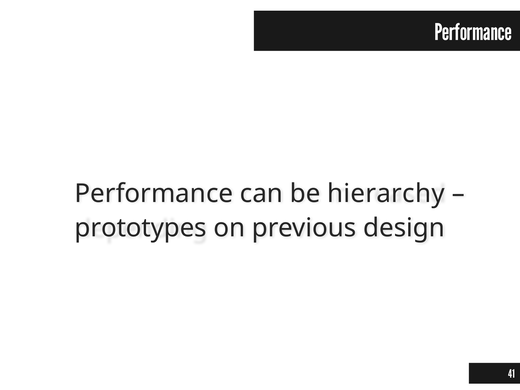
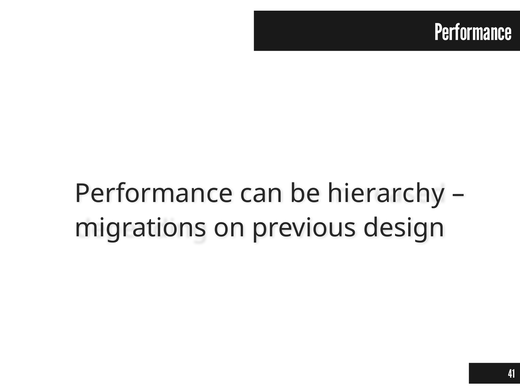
prototypes: prototypes -> migrations
